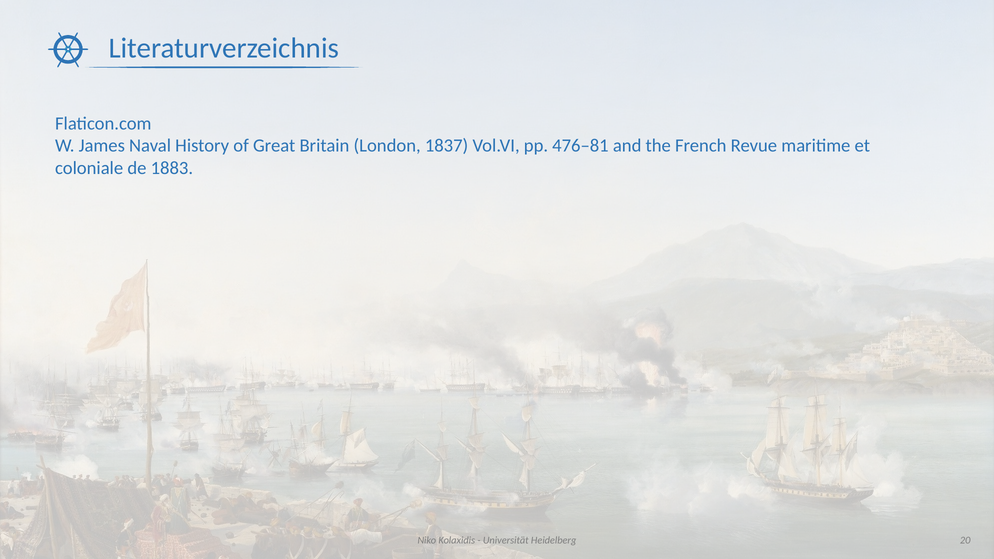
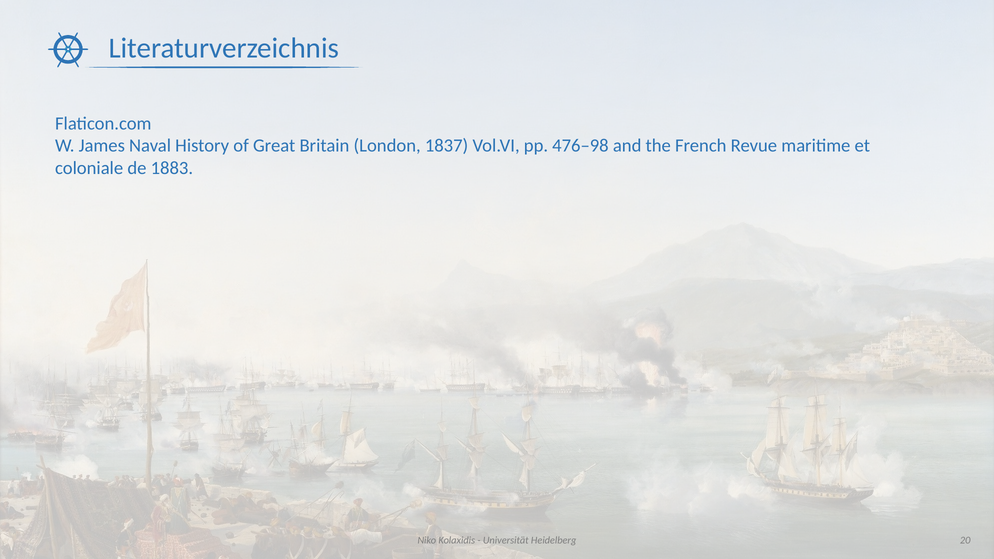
476–81: 476–81 -> 476–98
